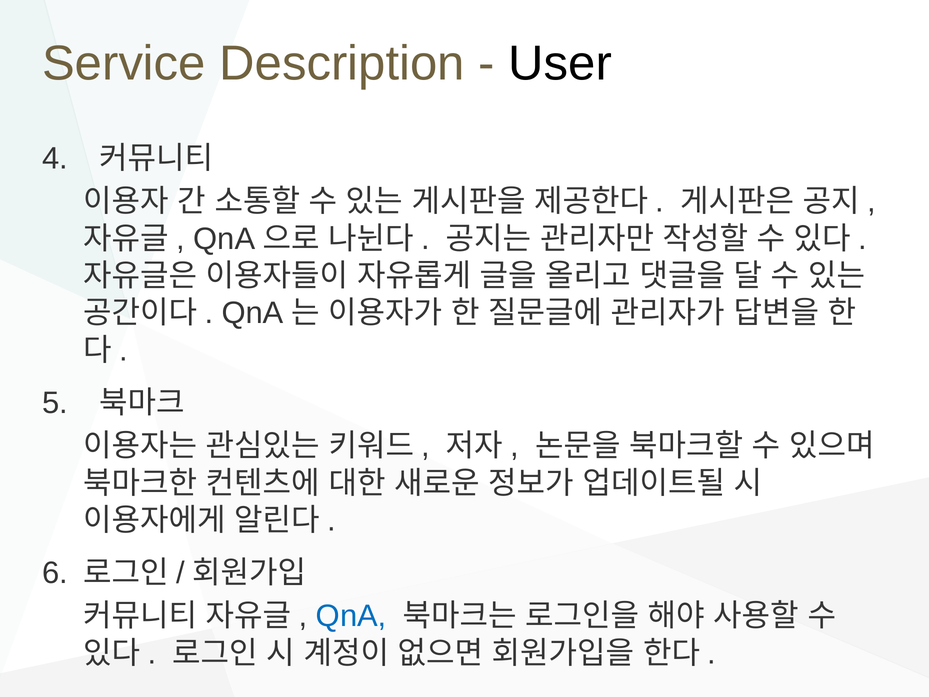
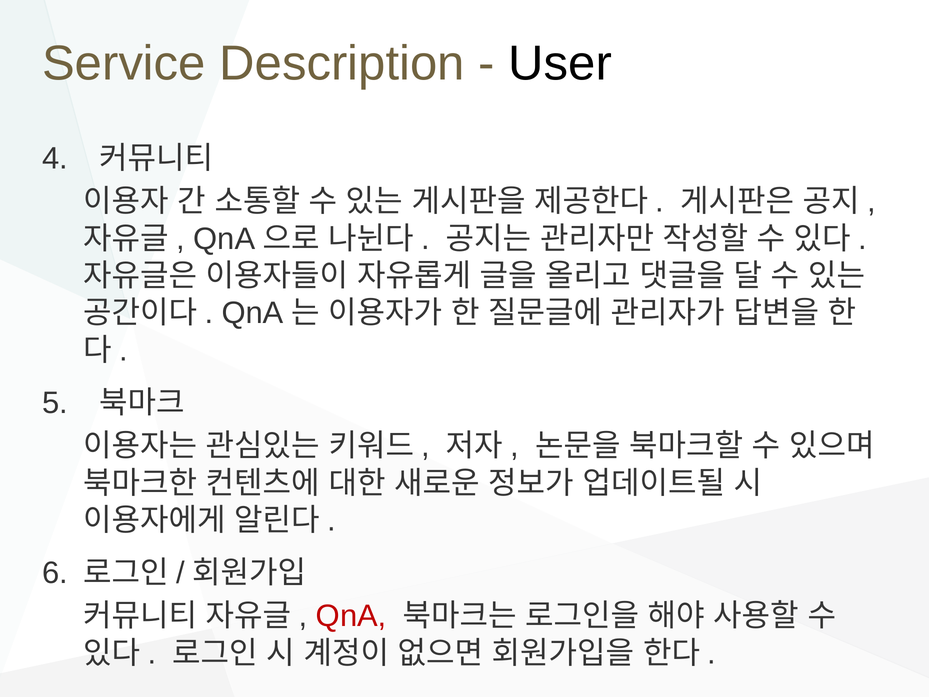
QnA colour: blue -> red
